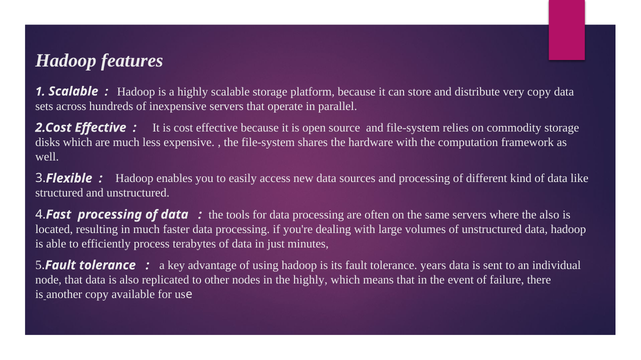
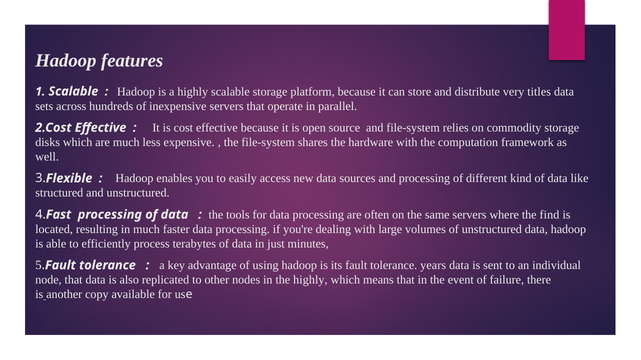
very copy: copy -> titles
the also: also -> find
